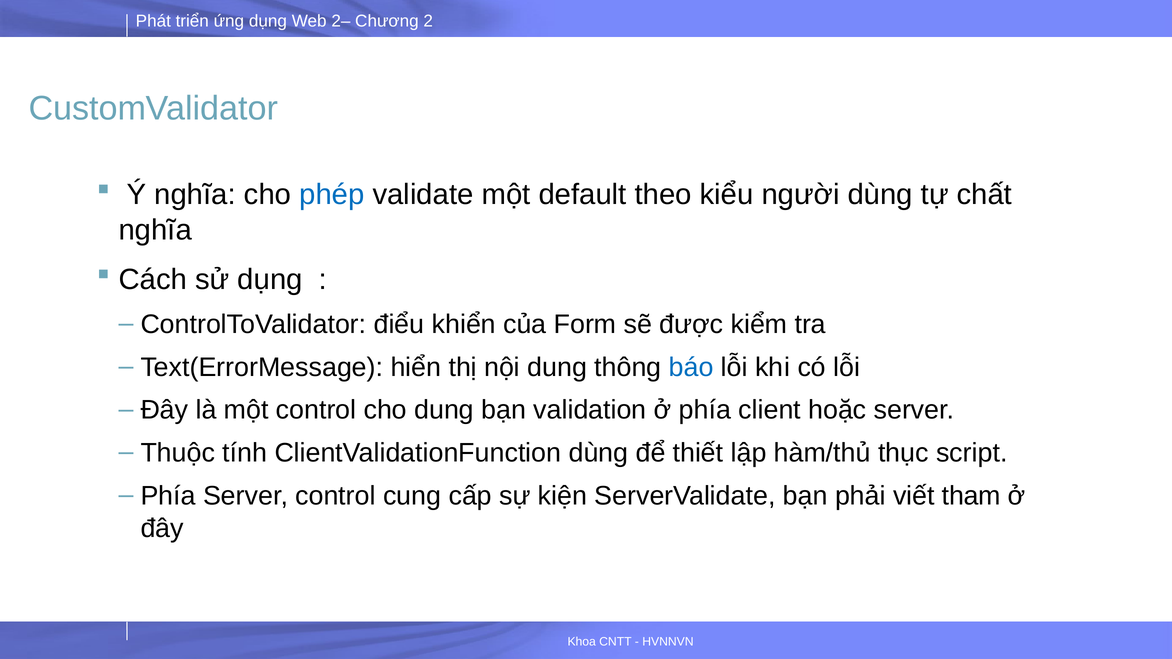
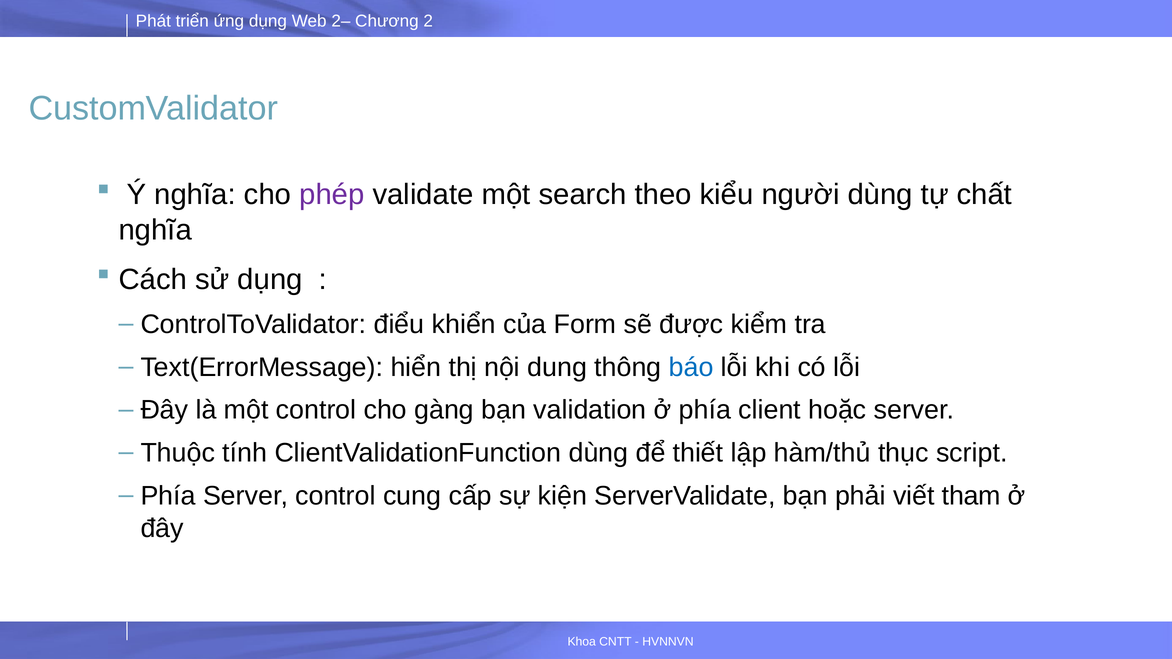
phép colour: blue -> purple
default: default -> search
cho dung: dung -> gàng
